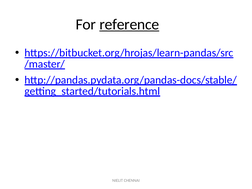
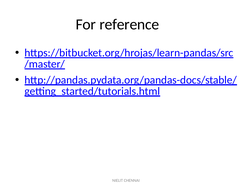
reference underline: present -> none
